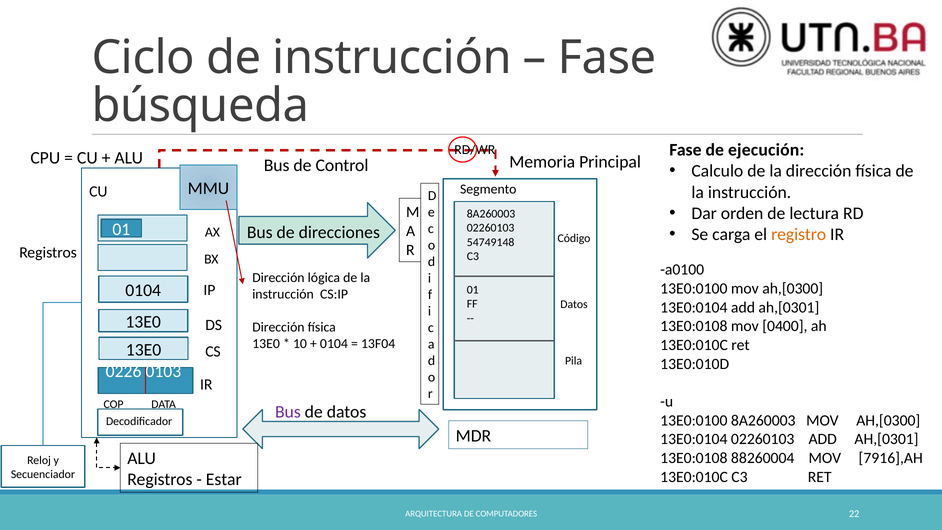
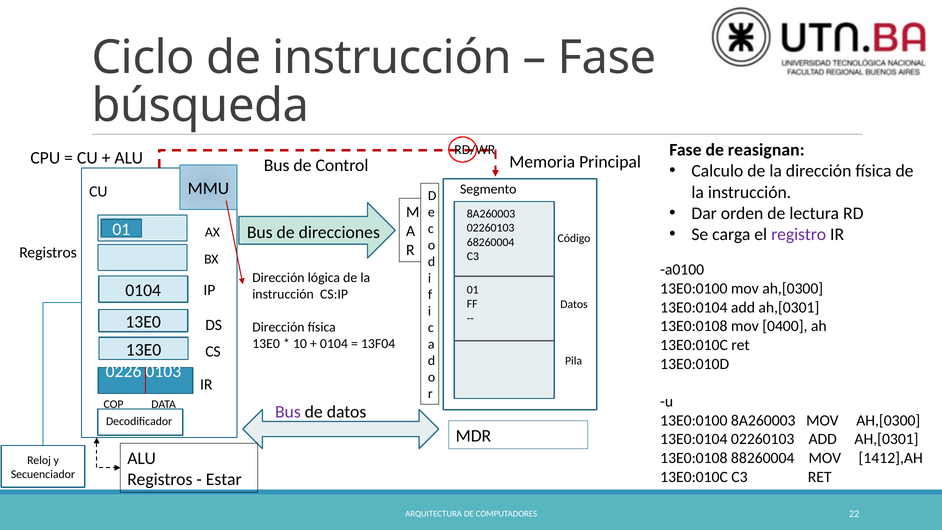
ejecución: ejecución -> reasignan
registro colour: orange -> purple
54749148: 54749148 -> 68260004
7916],AH: 7916],AH -> 1412],AH
